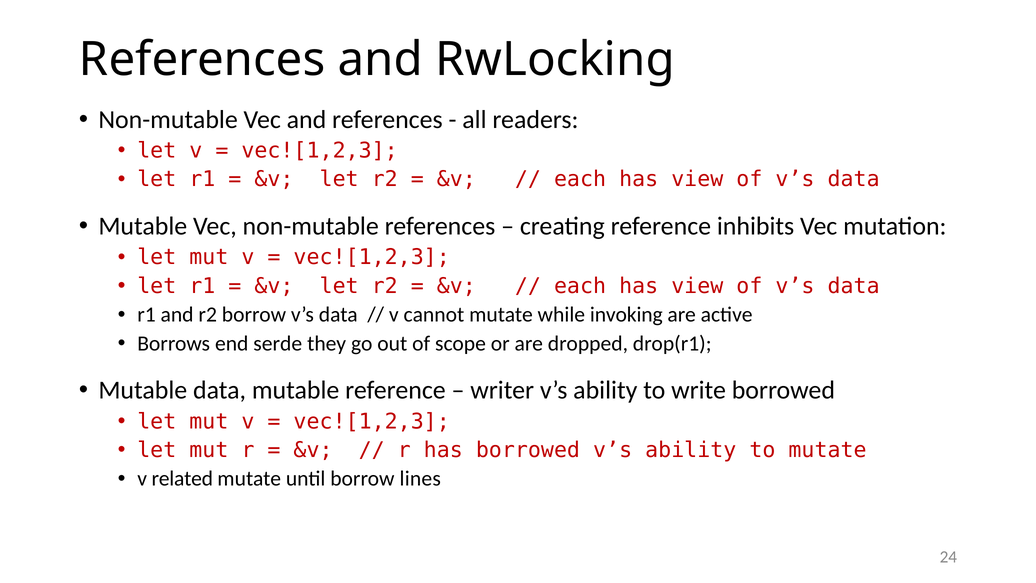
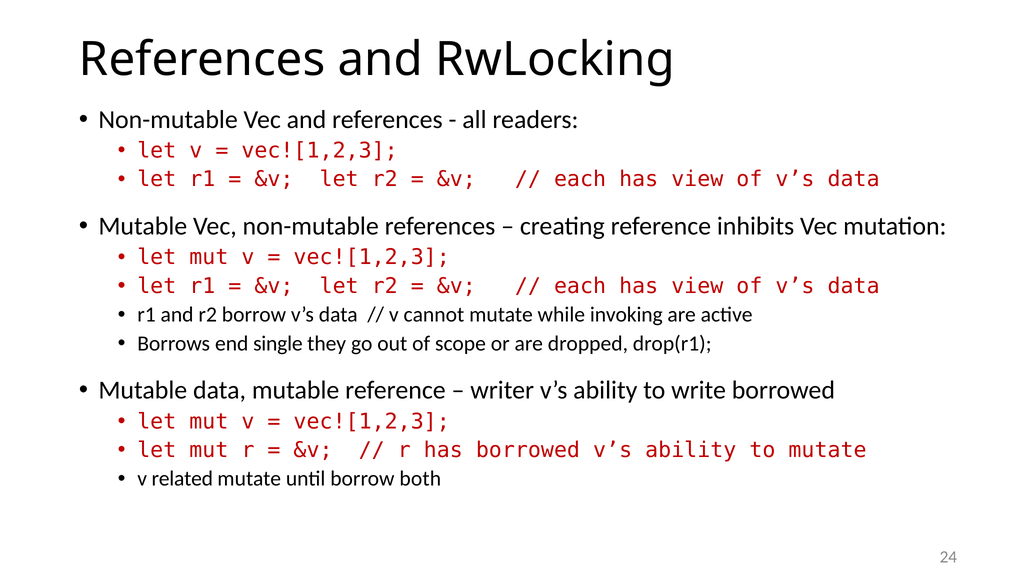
serde: serde -> single
lines: lines -> both
